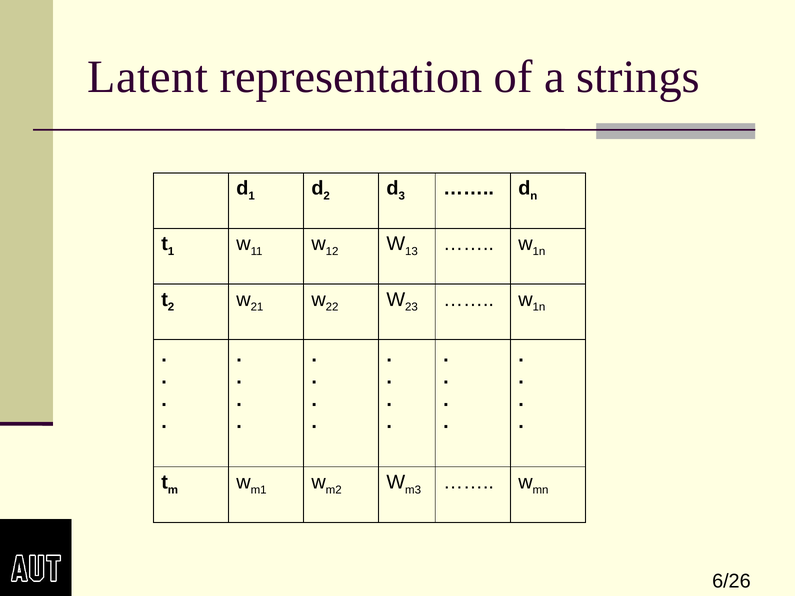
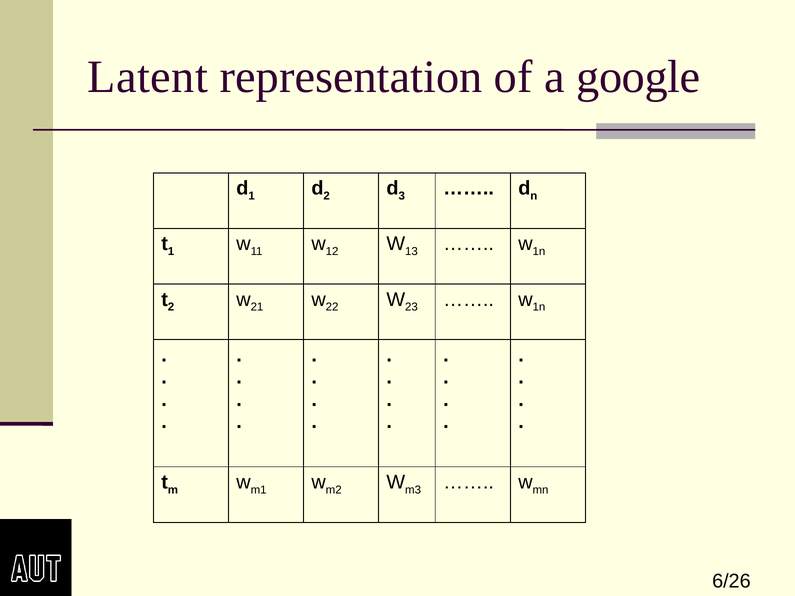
strings: strings -> google
